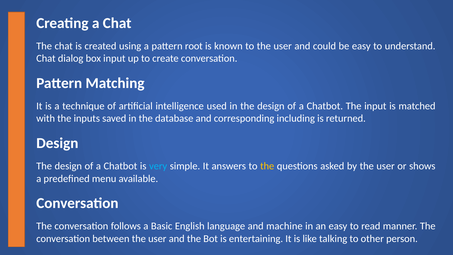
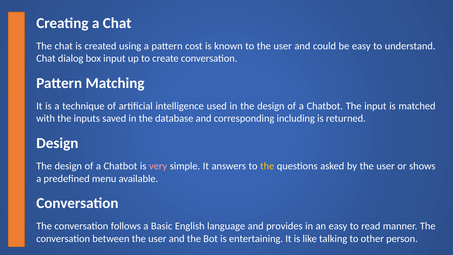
root: root -> cost
very colour: light blue -> pink
machine: machine -> provides
